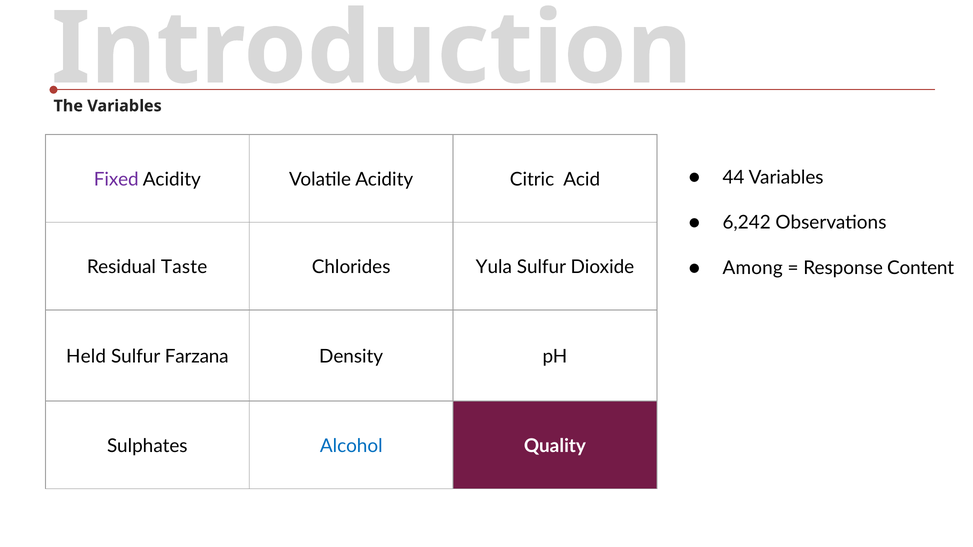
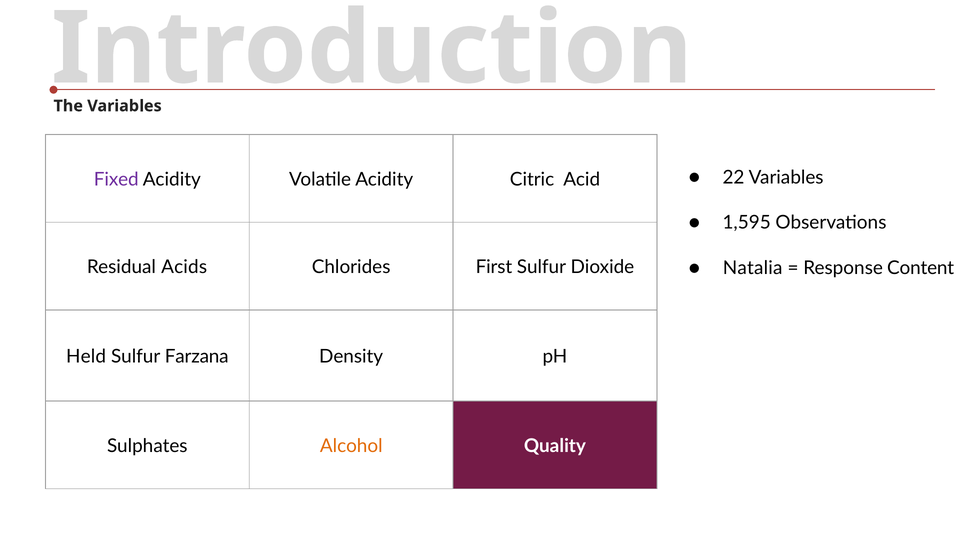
44: 44 -> 22
6,242: 6,242 -> 1,595
Taste: Taste -> Acids
Yula: Yula -> First
Among: Among -> Natalia
Alcohol colour: blue -> orange
